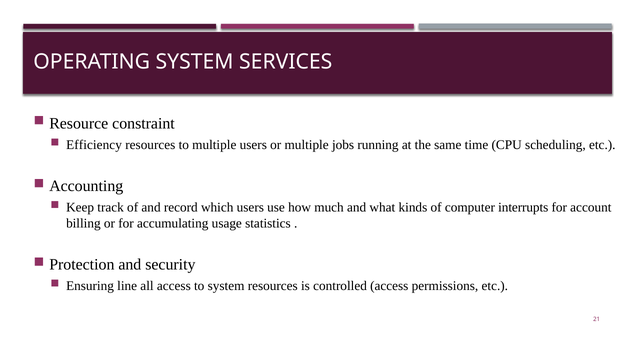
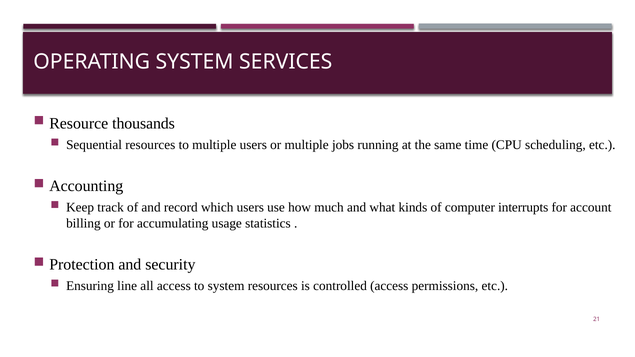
constraint: constraint -> thousands
Efficiency: Efficiency -> Sequential
